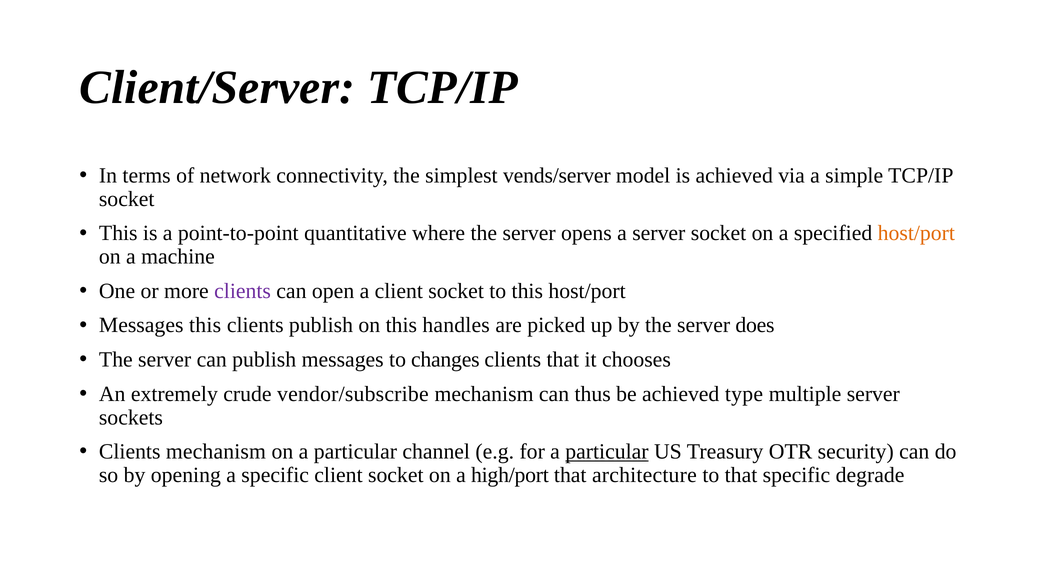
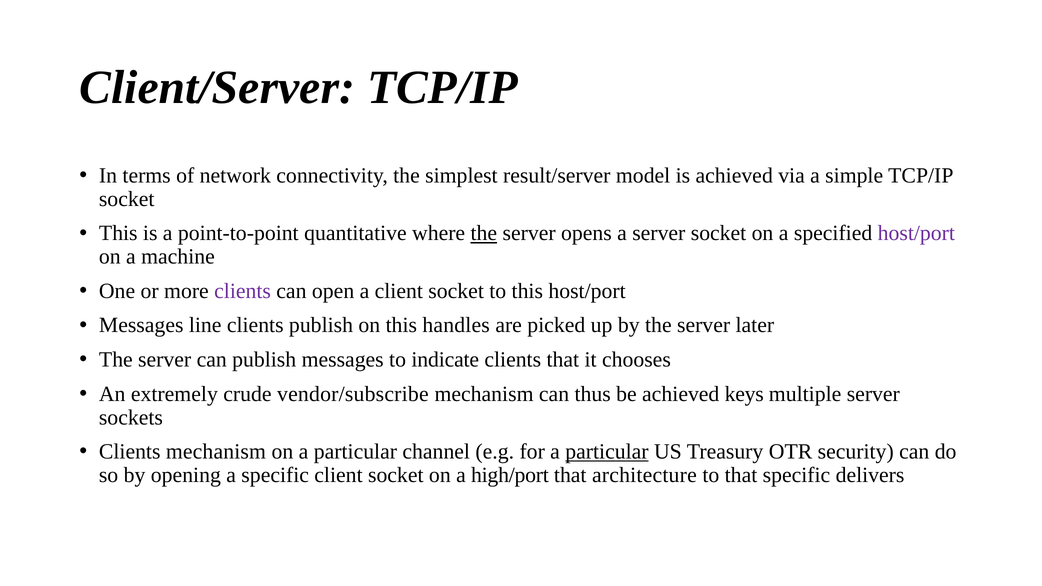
vends/server: vends/server -> result/server
the at (484, 233) underline: none -> present
host/port at (916, 233) colour: orange -> purple
Messages this: this -> line
does: does -> later
changes: changes -> indicate
type: type -> keys
degrade: degrade -> delivers
